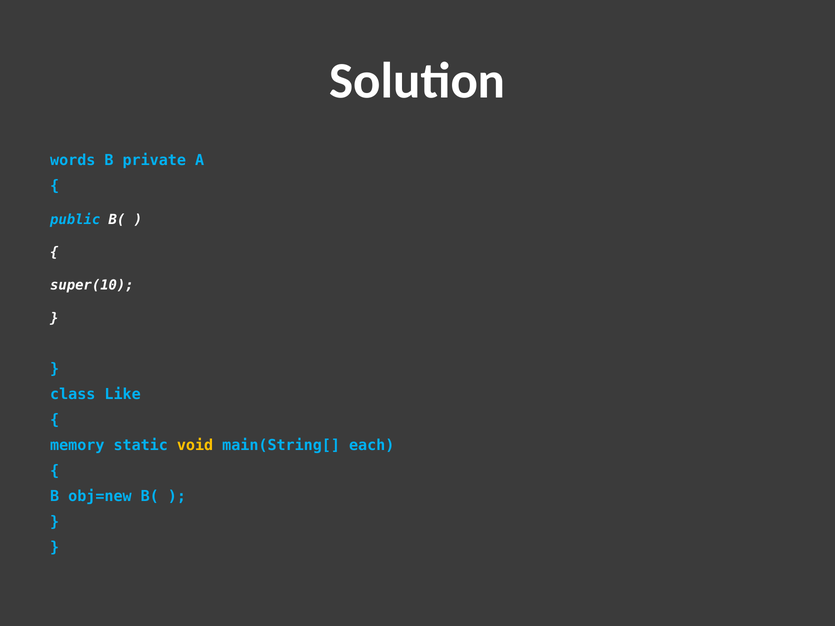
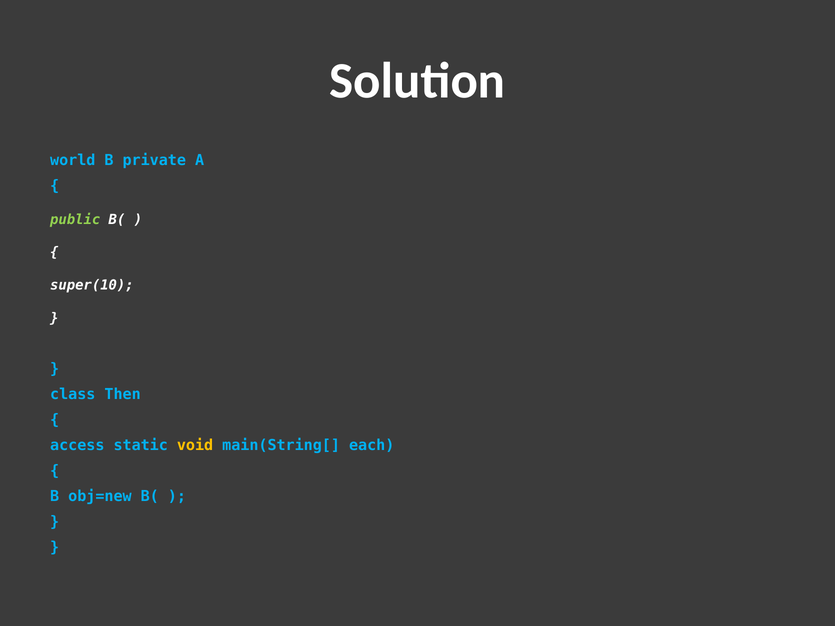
words: words -> world
public colour: light blue -> light green
Like: Like -> Then
memory: memory -> access
